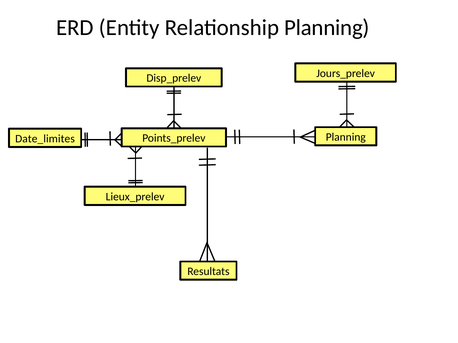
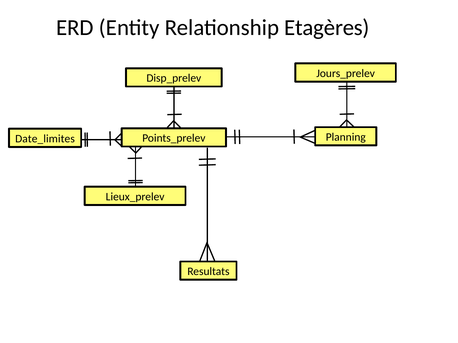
Relationship Planning: Planning -> Etagères
